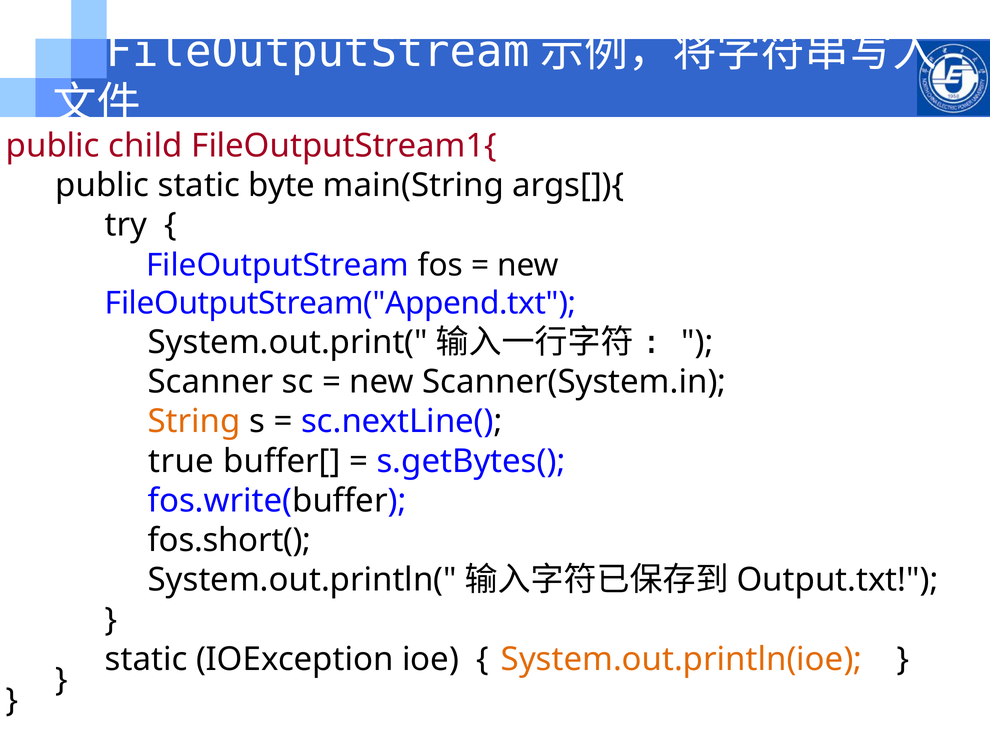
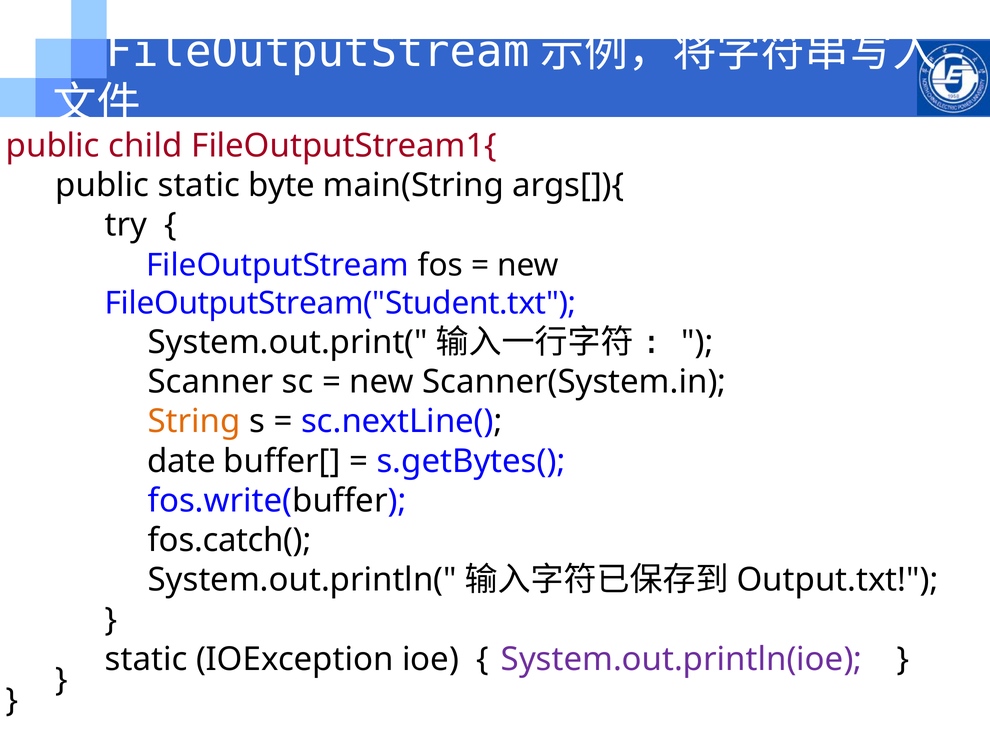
FileOutputStream("Append.txt: FileOutputStream("Append.txt -> FileOutputStream("Student.txt
true: true -> date
fos.short(: fos.short( -> fos.catch(
System.out.println(ioe colour: orange -> purple
